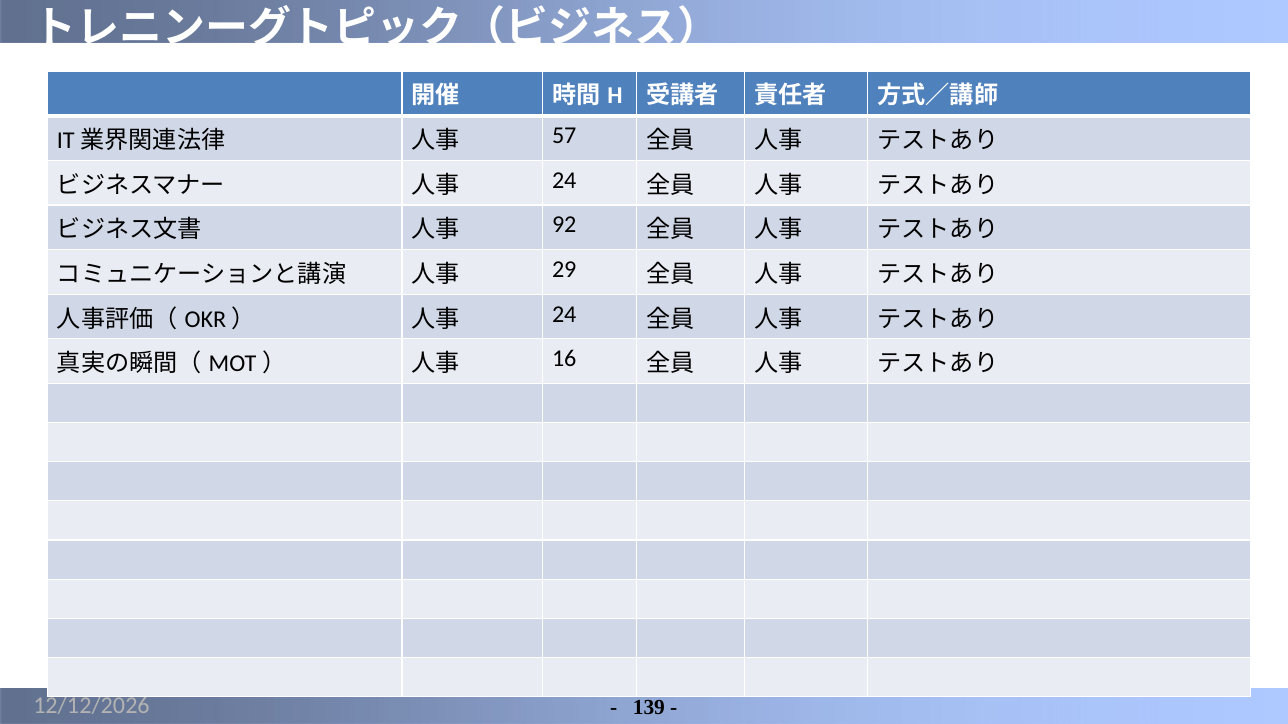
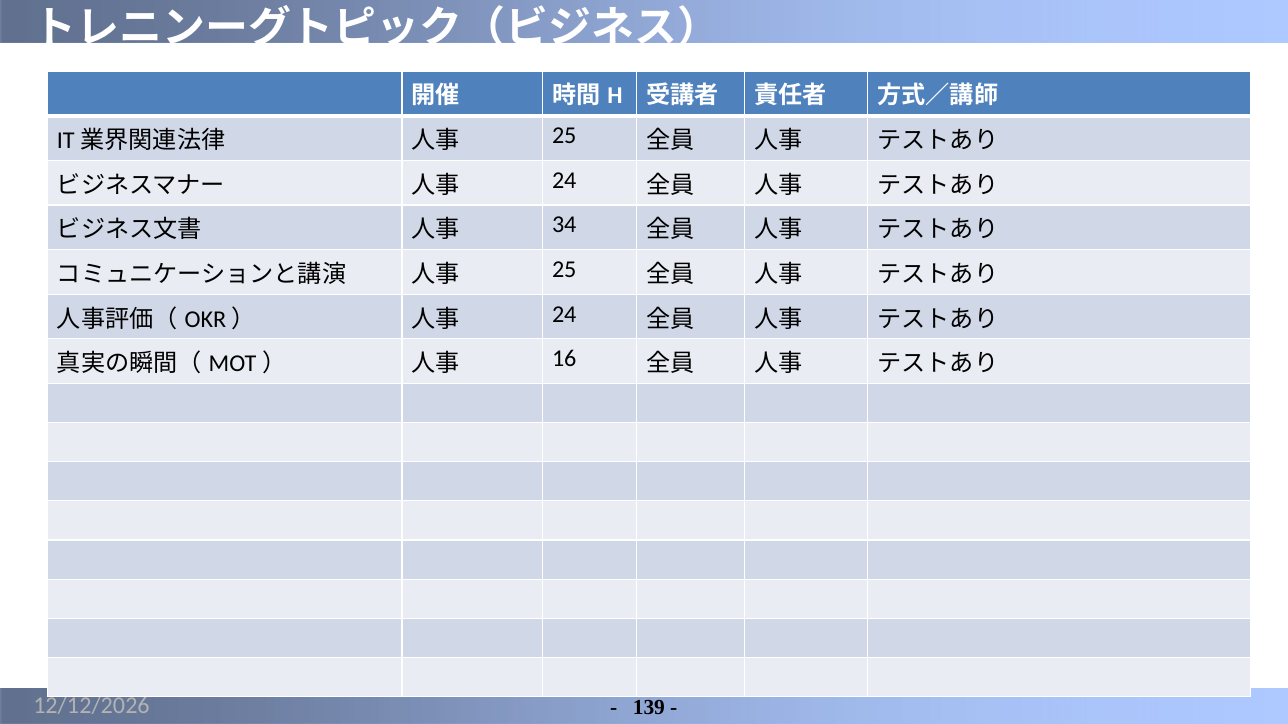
57 at (564, 136): 57 -> 25
92: 92 -> 34
29 at (564, 270): 29 -> 25
